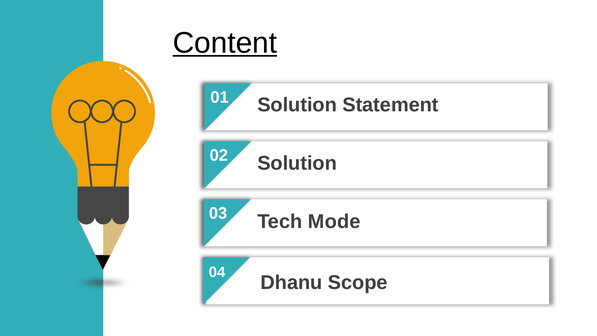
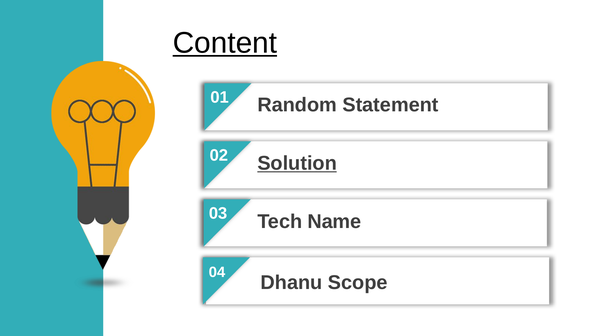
Solution at (297, 105): Solution -> Random
Solution at (297, 163) underline: none -> present
Mode: Mode -> Name
